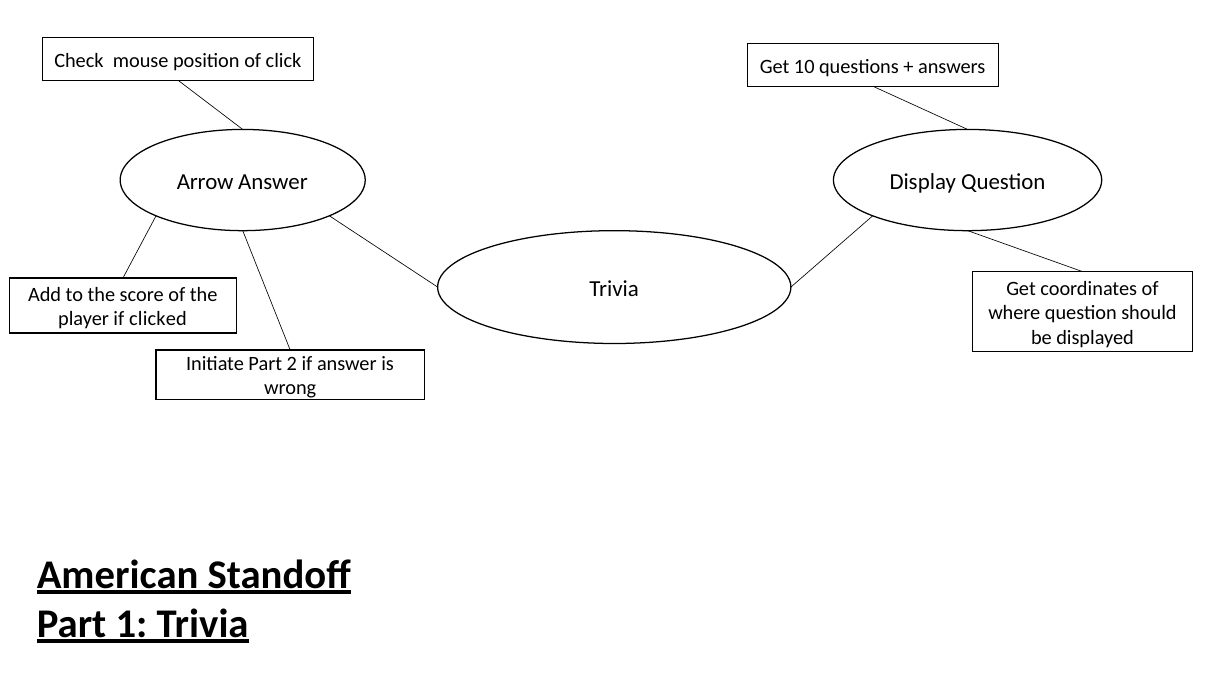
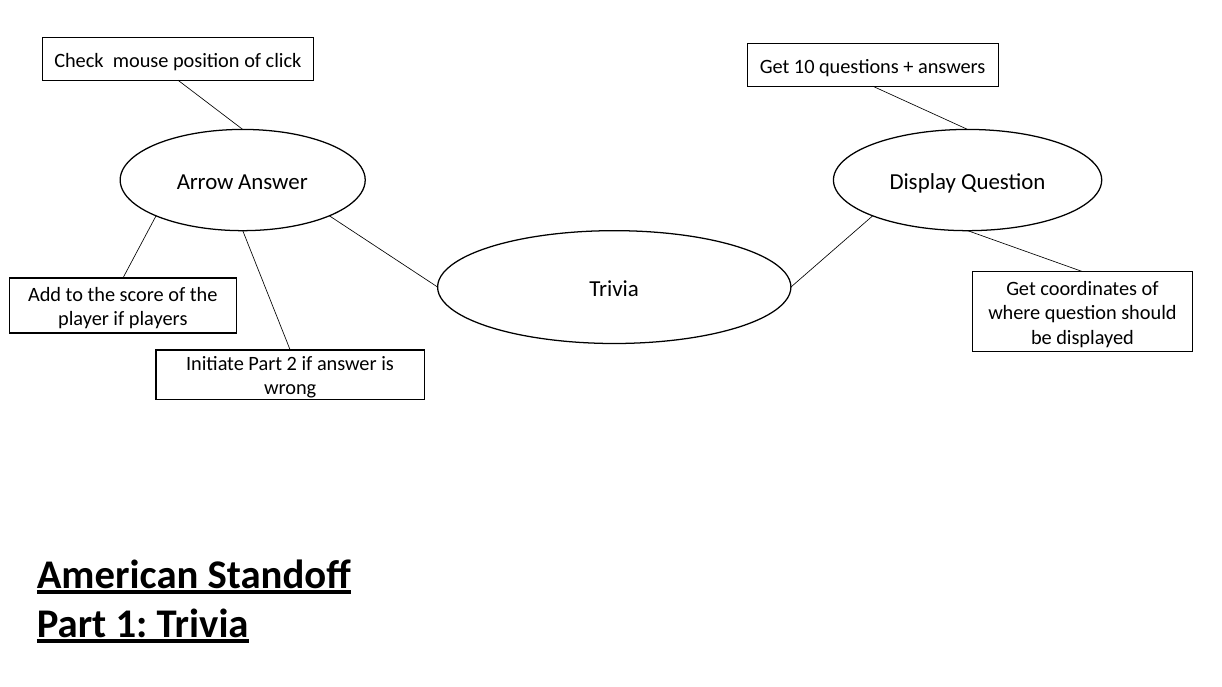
clicked: clicked -> players
